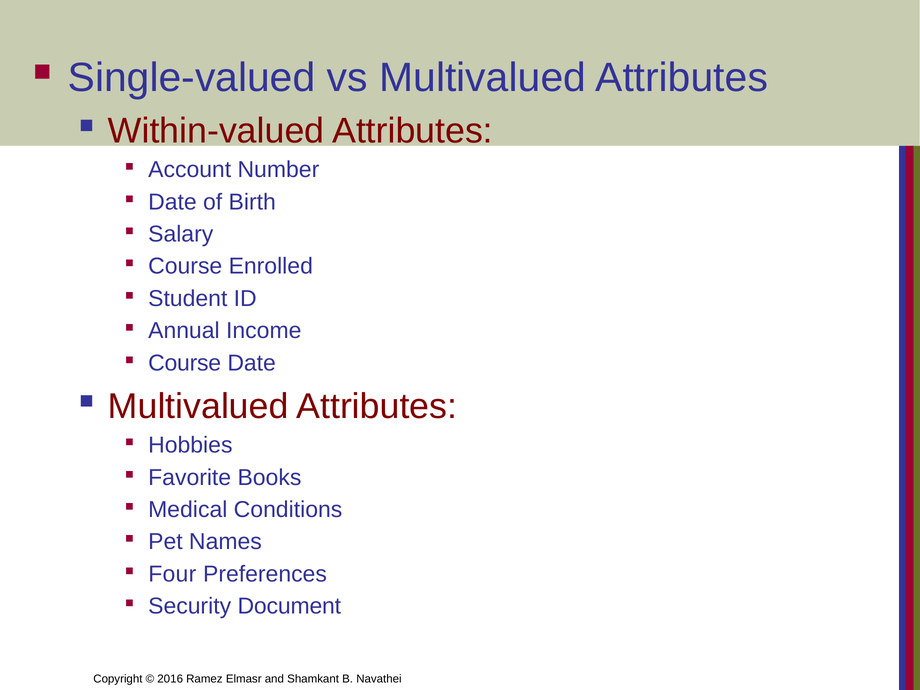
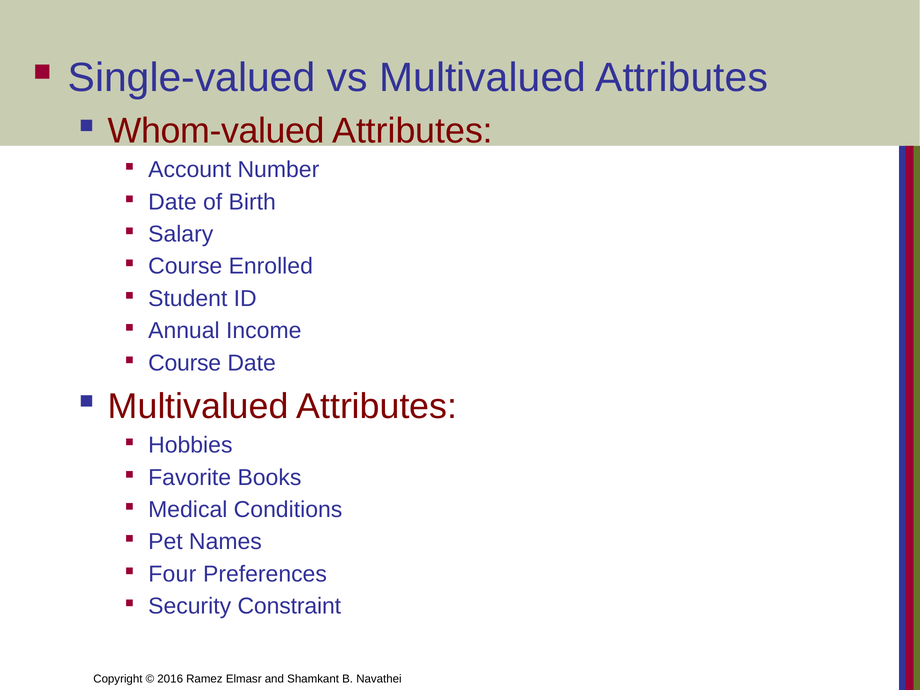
Within-valued: Within-valued -> Whom-valued
Document: Document -> Constraint
